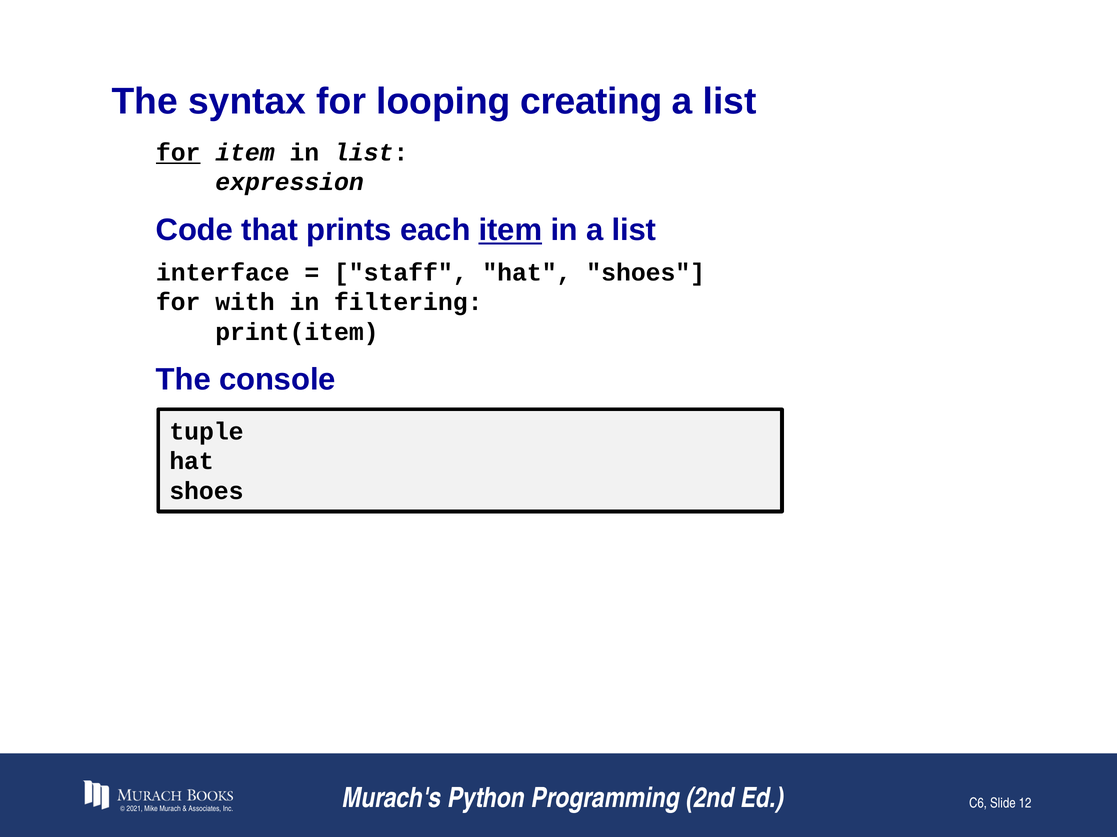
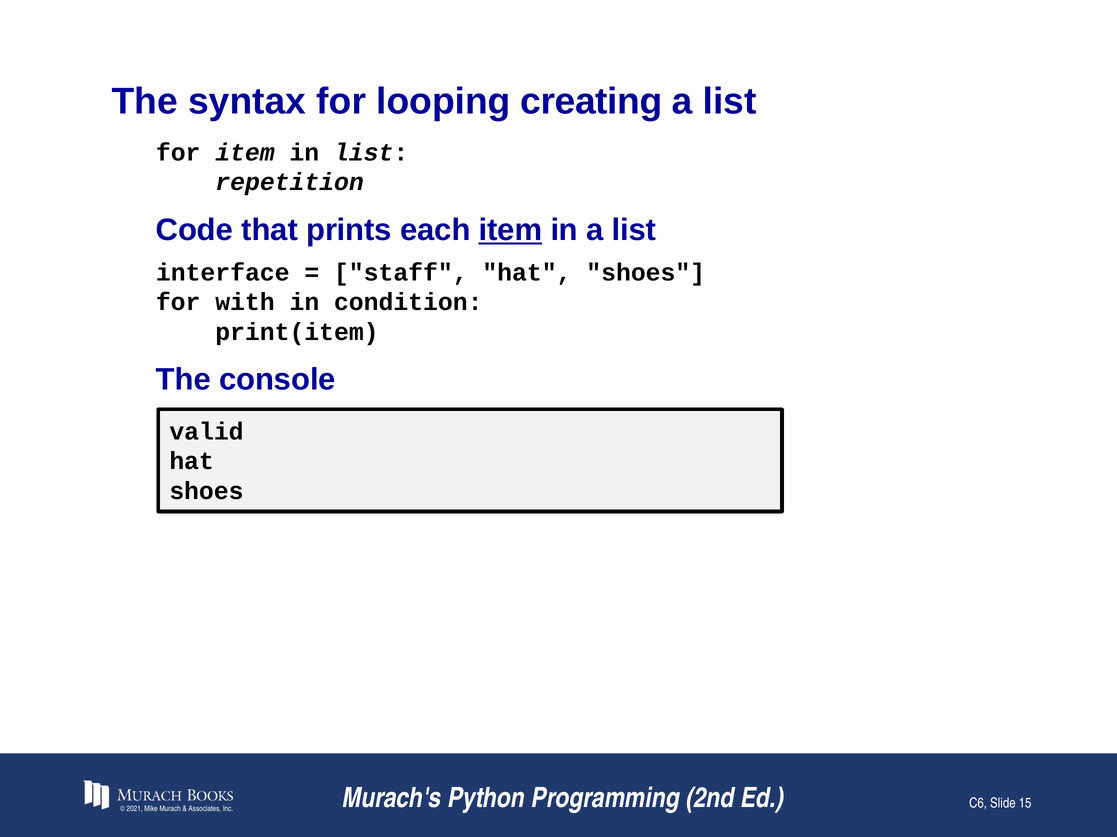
for at (178, 153) underline: present -> none
expression: expression -> repetition
filtering: filtering -> condition
tuple: tuple -> valid
12: 12 -> 15
